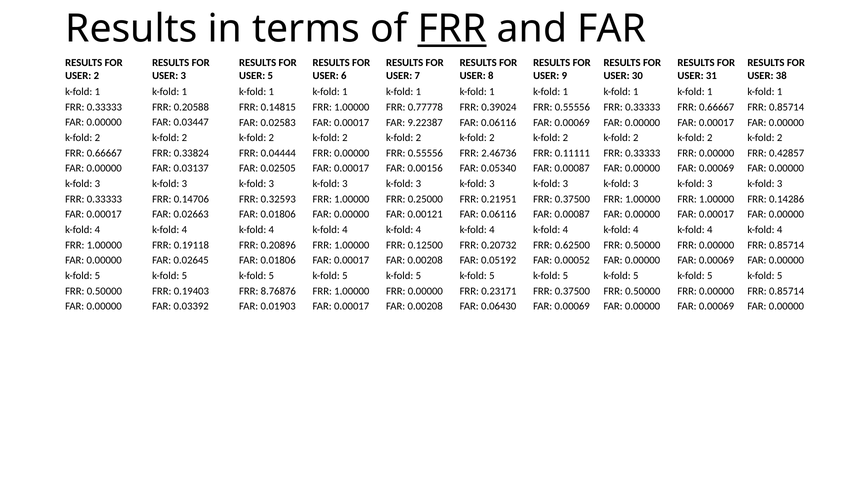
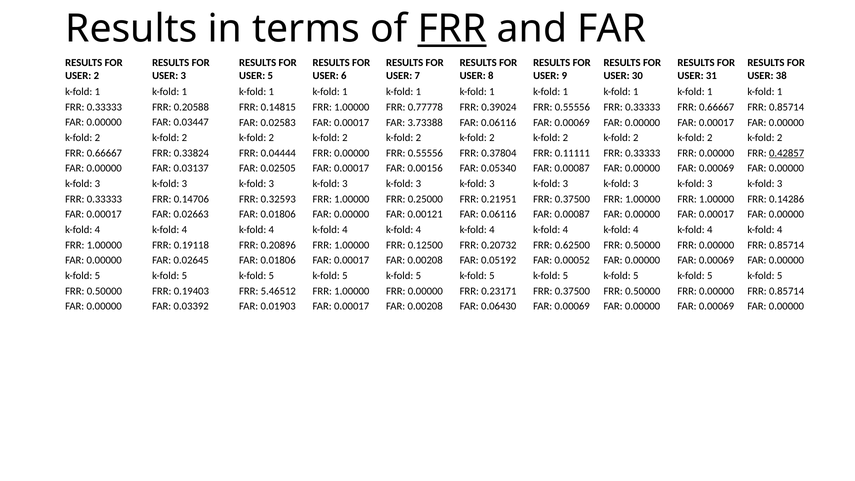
9.22387: 9.22387 -> 3.73388
2.46736: 2.46736 -> 0.37804
0.42857 underline: none -> present
8.76876: 8.76876 -> 5.46512
